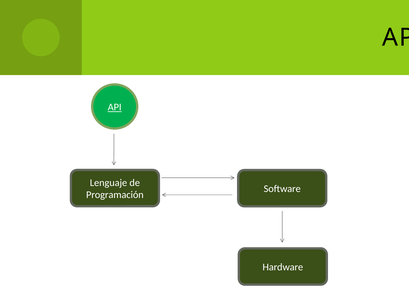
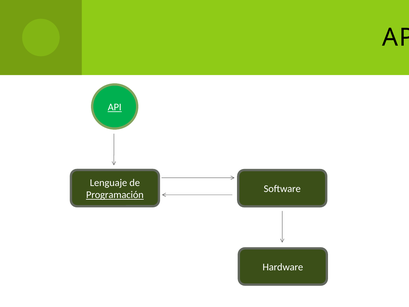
Programación underline: none -> present
